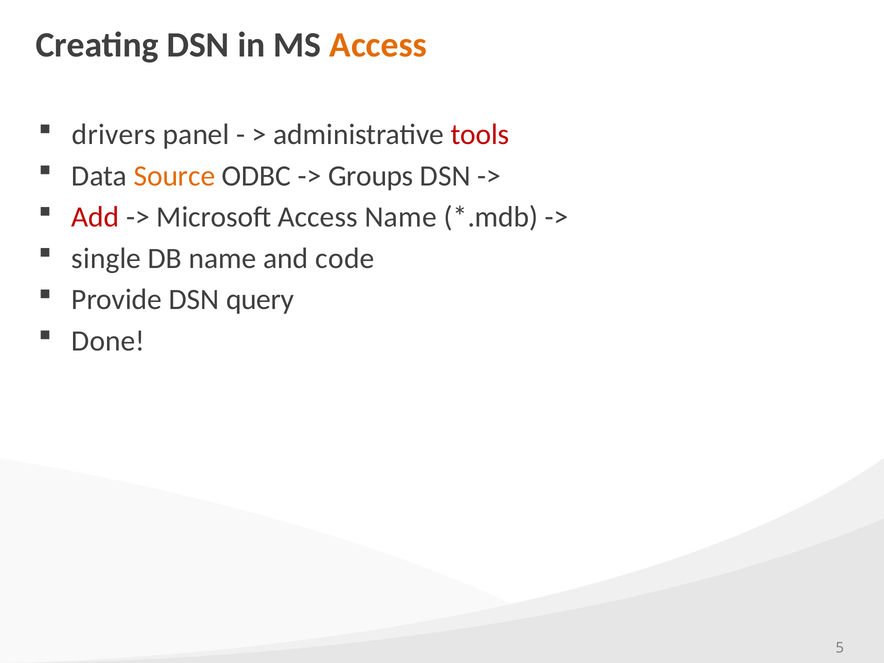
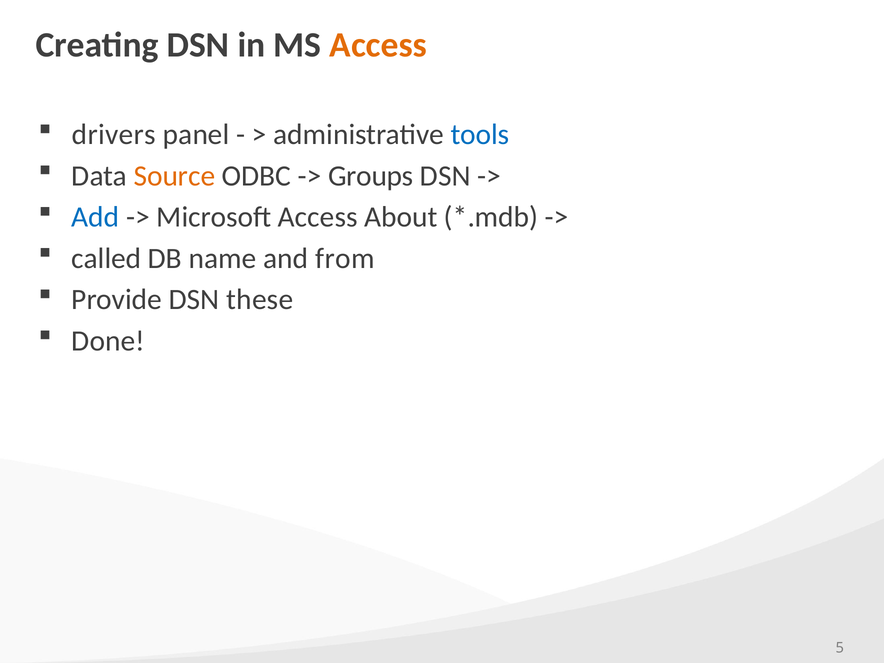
tools colour: red -> blue
Add colour: red -> blue
Access Name: Name -> About
single: single -> called
code: code -> from
query: query -> these
